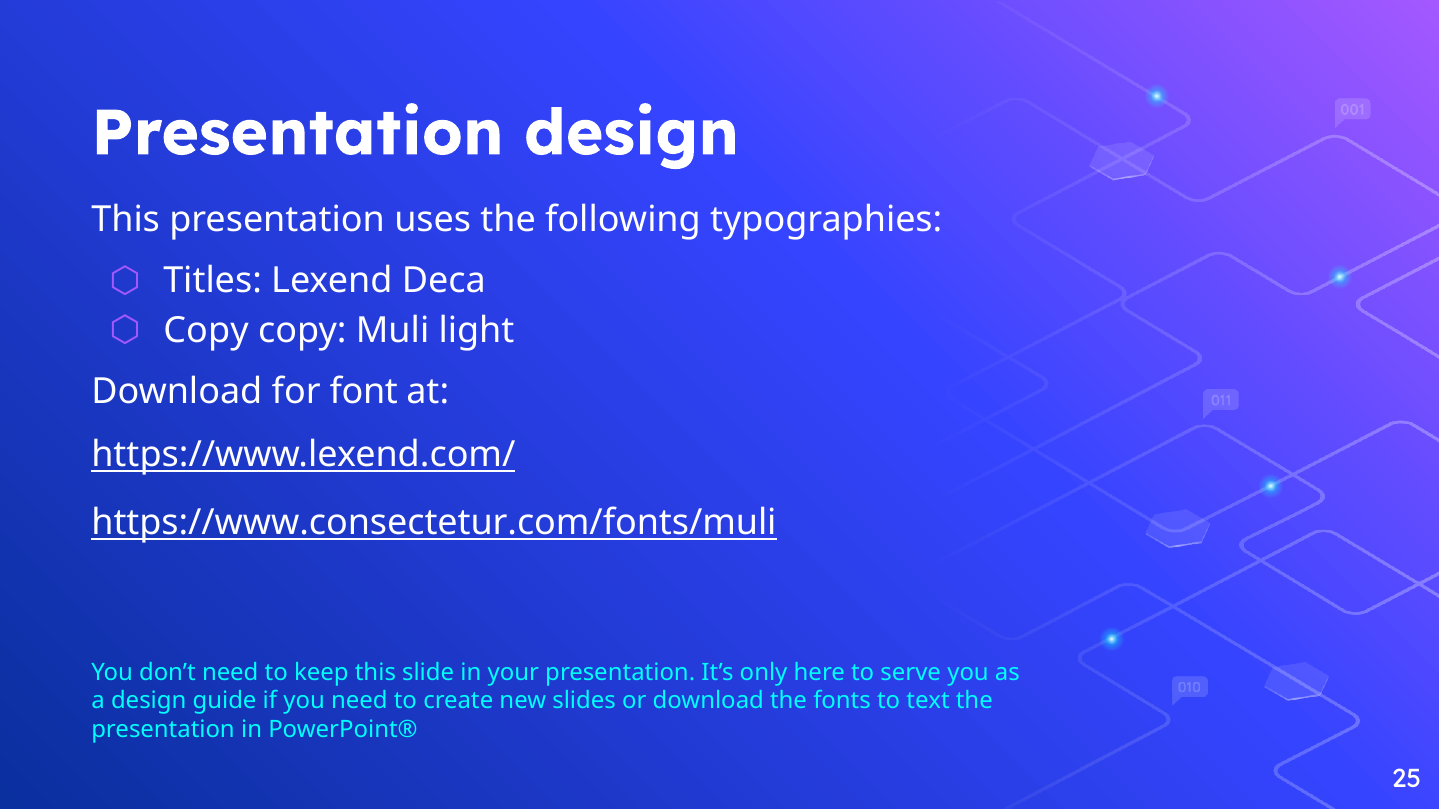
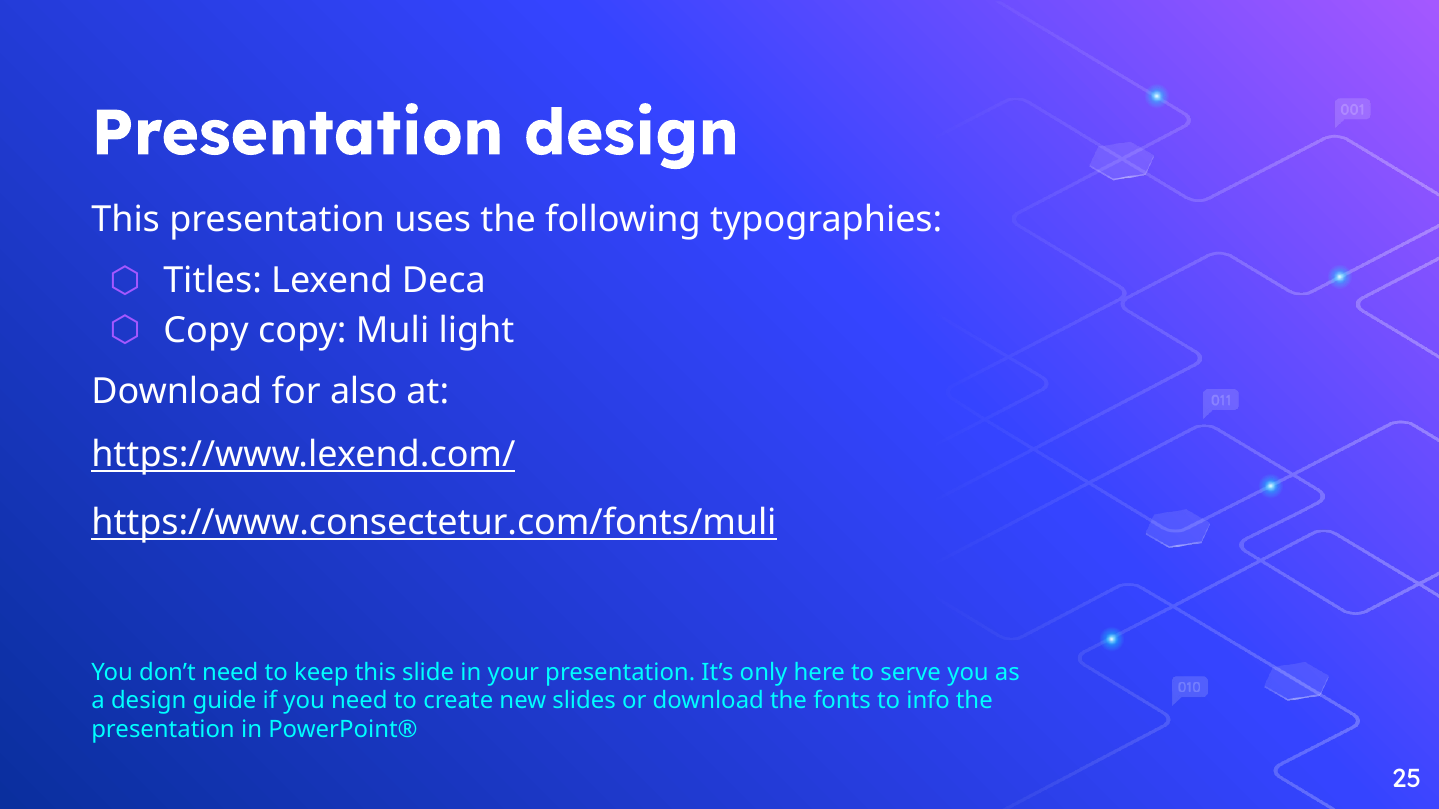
font: font -> also
text: text -> info
